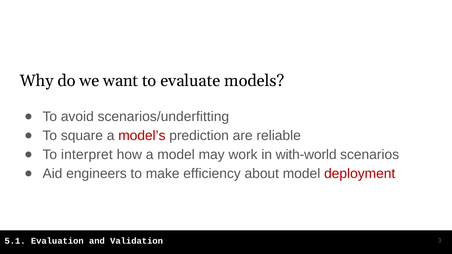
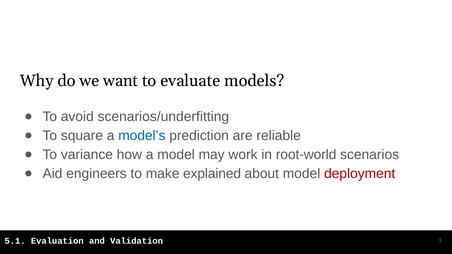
model’s colour: red -> blue
interpret: interpret -> variance
with-world: with-world -> root-world
efficiency: efficiency -> explained
